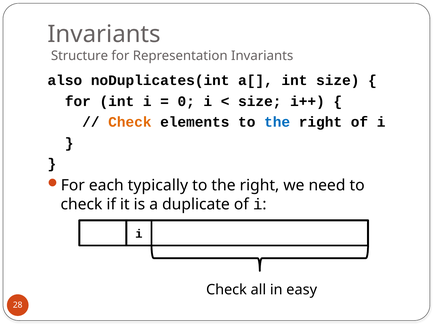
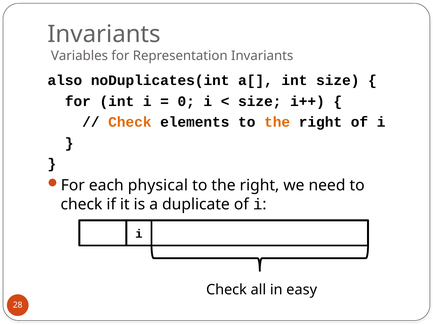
Structure: Structure -> Variables
the at (277, 122) colour: blue -> orange
typically: typically -> physical
